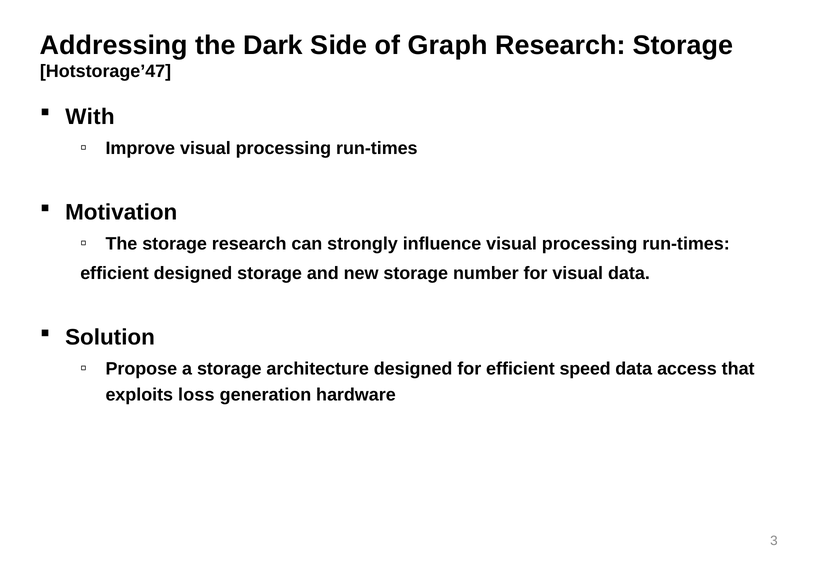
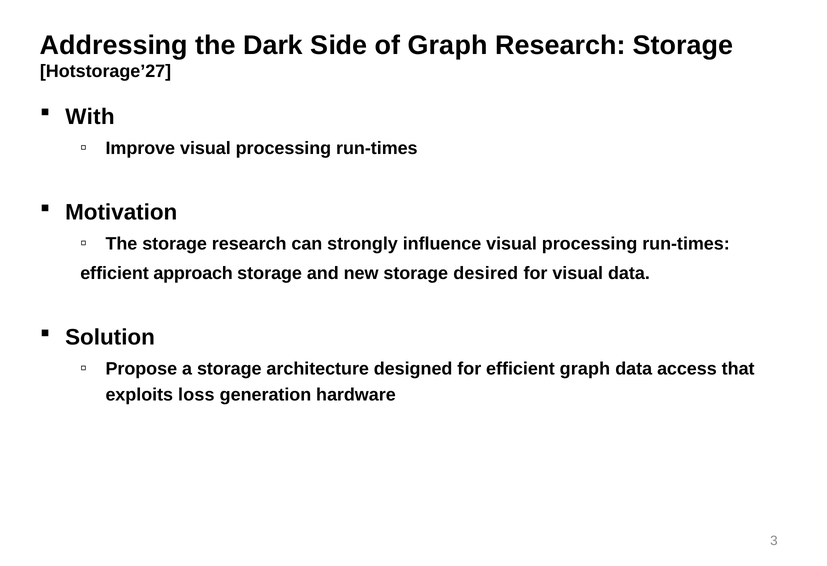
Hotstorage’47: Hotstorage’47 -> Hotstorage’27
efficient designed: designed -> approach
number: number -> desired
efficient speed: speed -> graph
